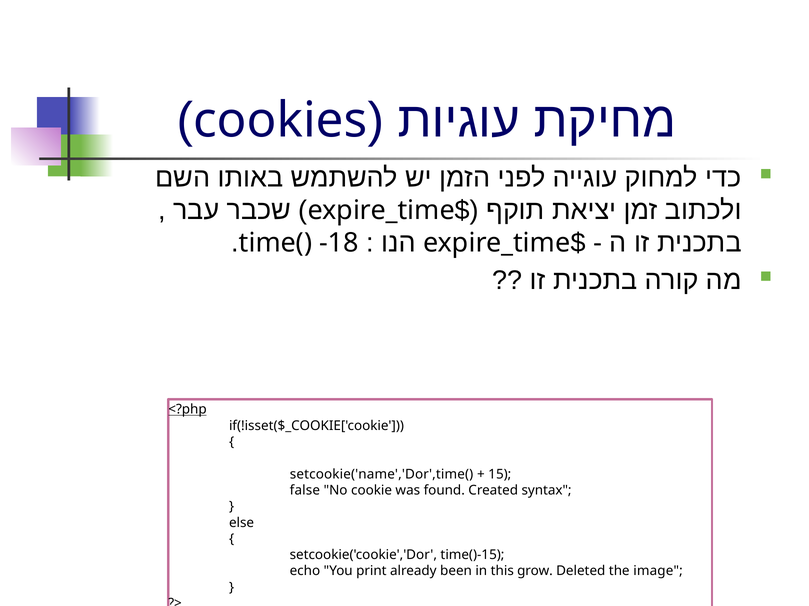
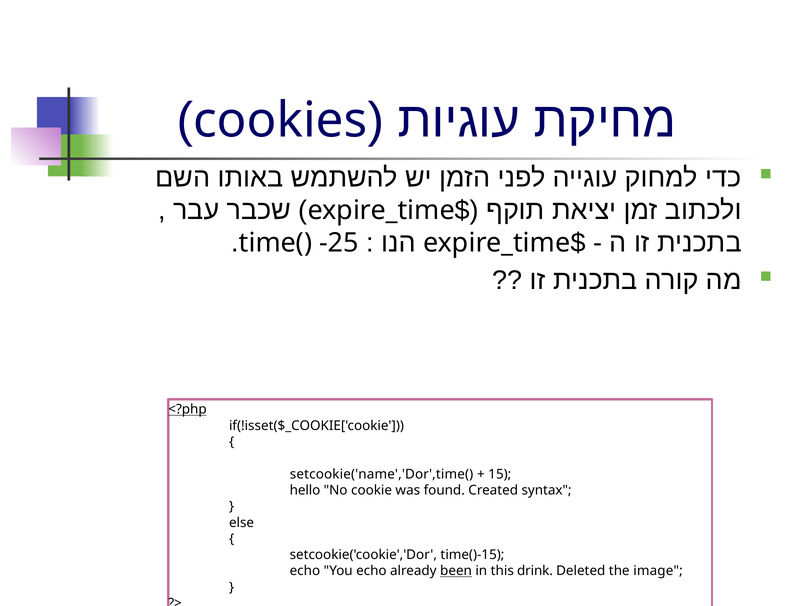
-18: -18 -> -25
false: false -> hello
You print: print -> echo
been underline: none -> present
grow: grow -> drink
